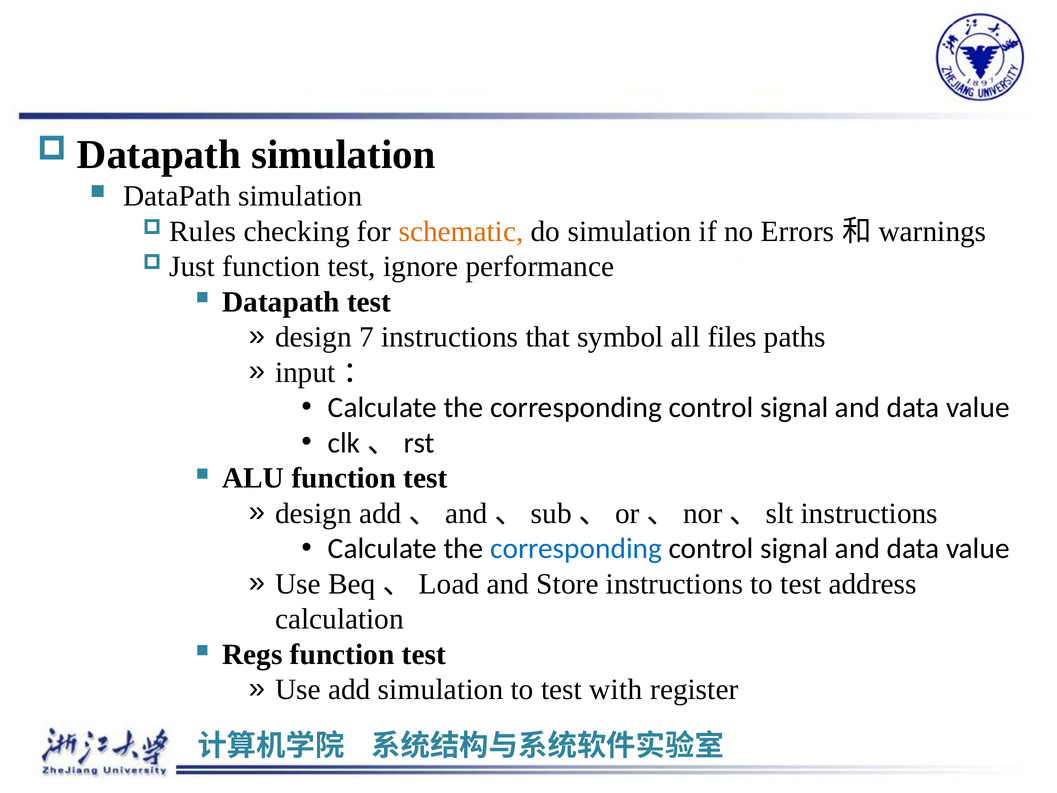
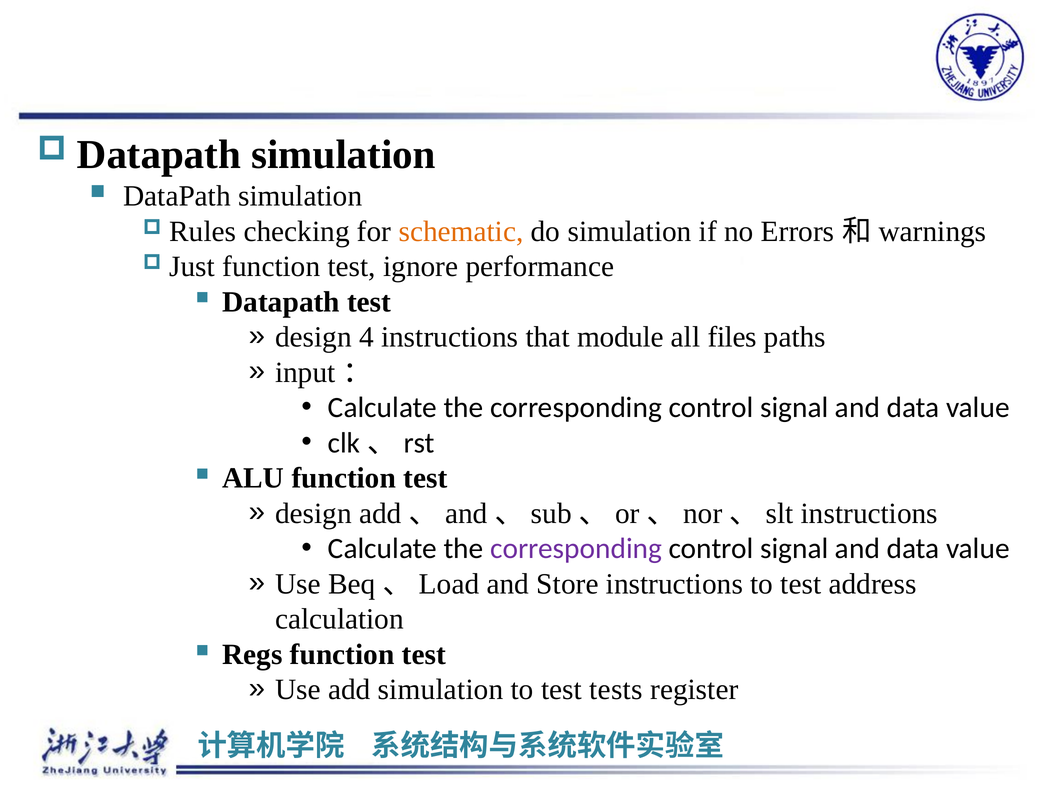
7: 7 -> 4
symbol: symbol -> module
corresponding at (576, 548) colour: blue -> purple
with: with -> tests
